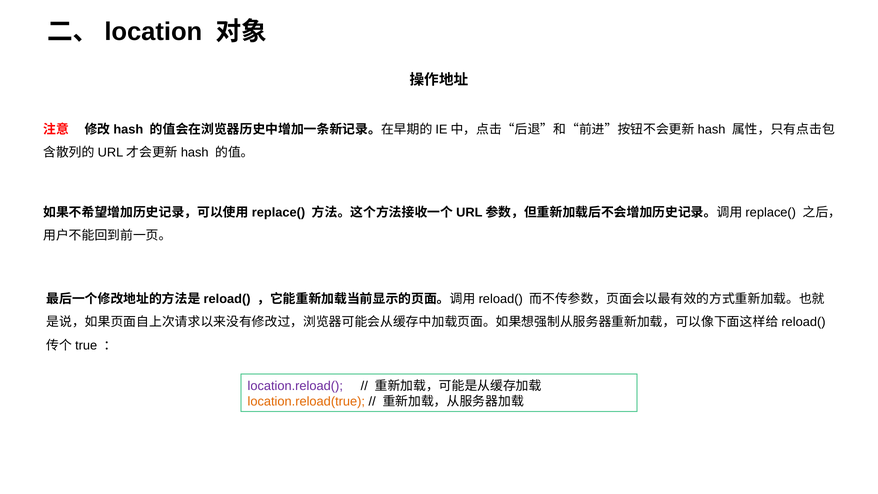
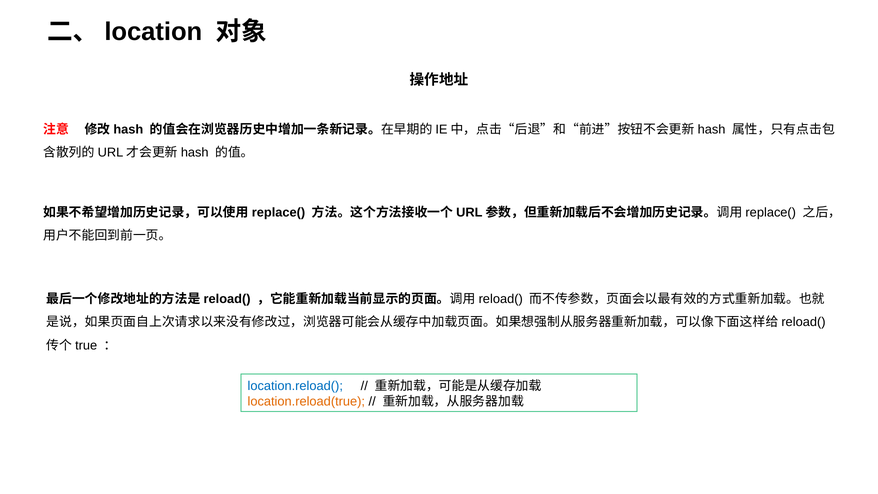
location.reload( colour: purple -> blue
